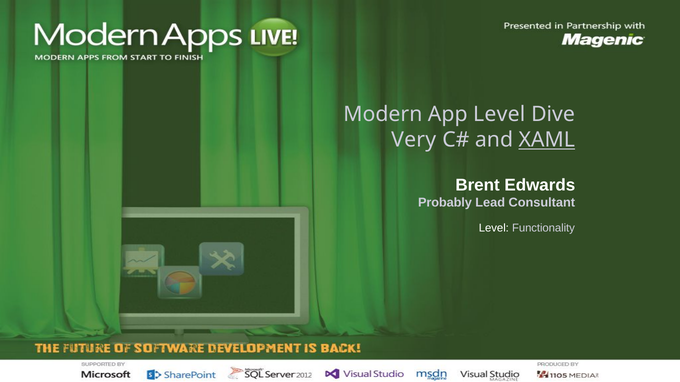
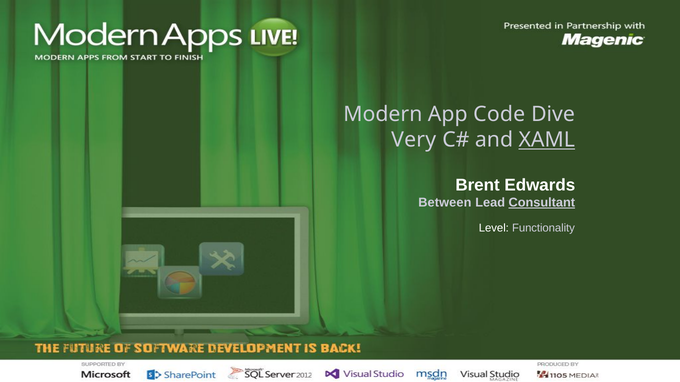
App Level: Level -> Code
Probably: Probably -> Between
Consultant underline: none -> present
